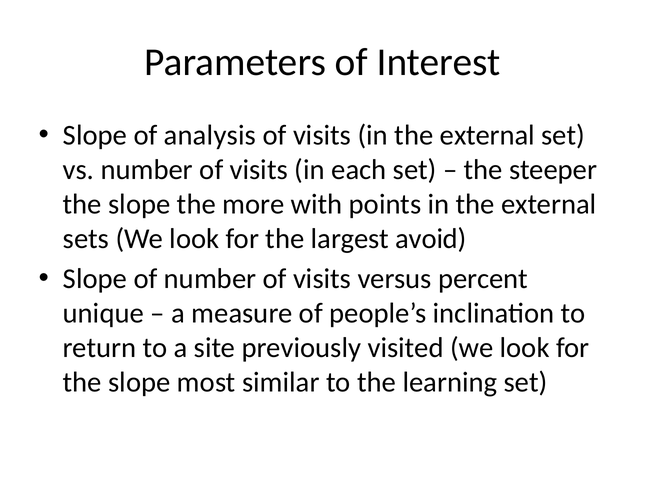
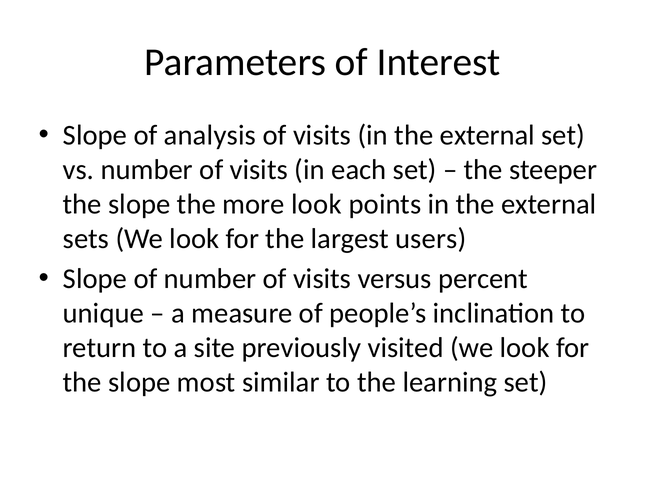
more with: with -> look
avoid: avoid -> users
